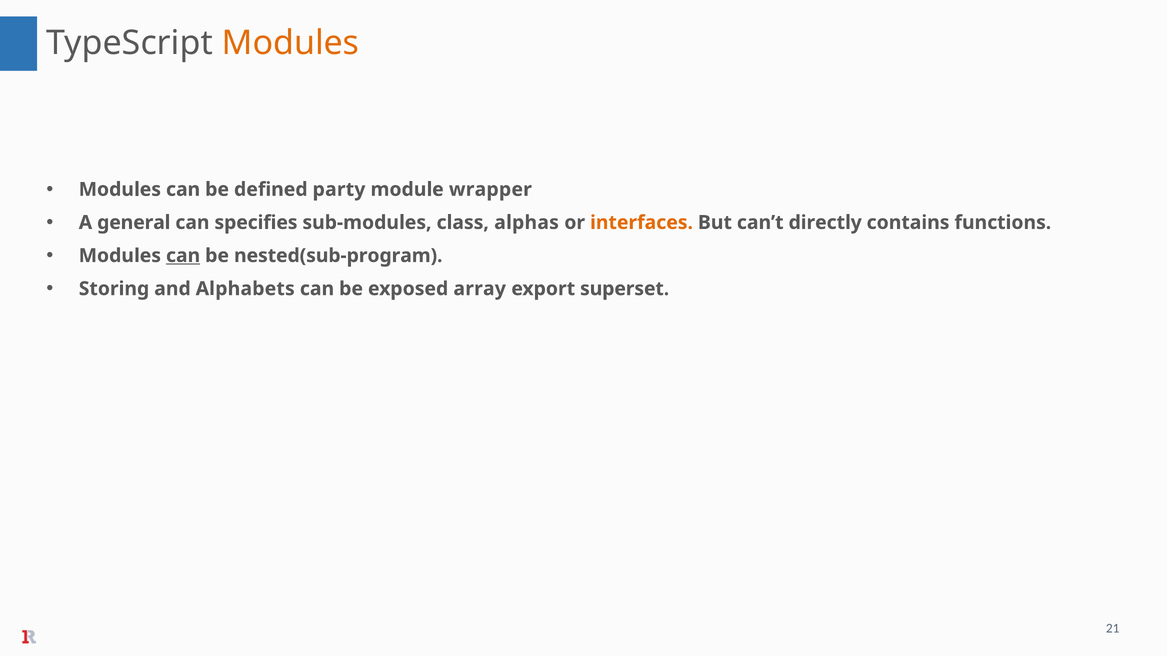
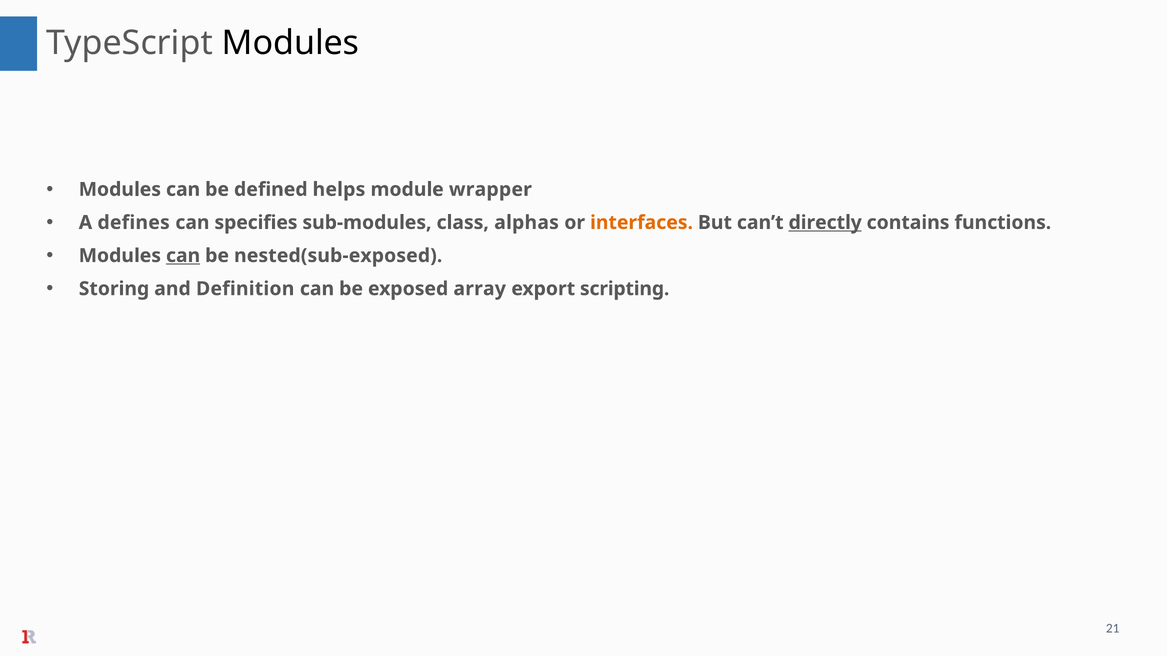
Modules at (290, 43) colour: orange -> black
party: party -> helps
general: general -> defines
directly underline: none -> present
nested(sub-program: nested(sub-program -> nested(sub-exposed
Alphabets: Alphabets -> Definition
superset: superset -> scripting
